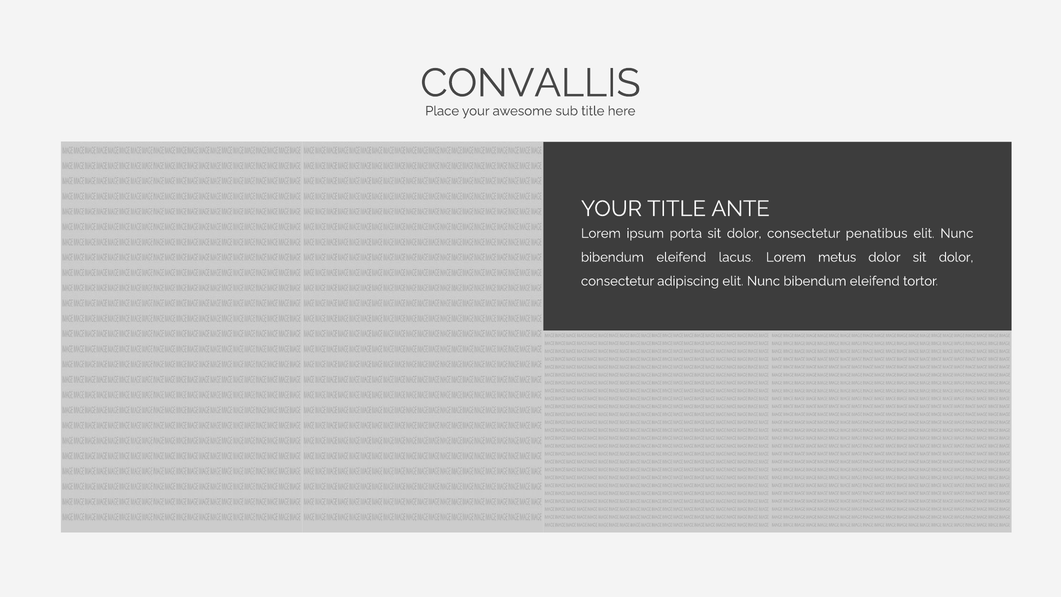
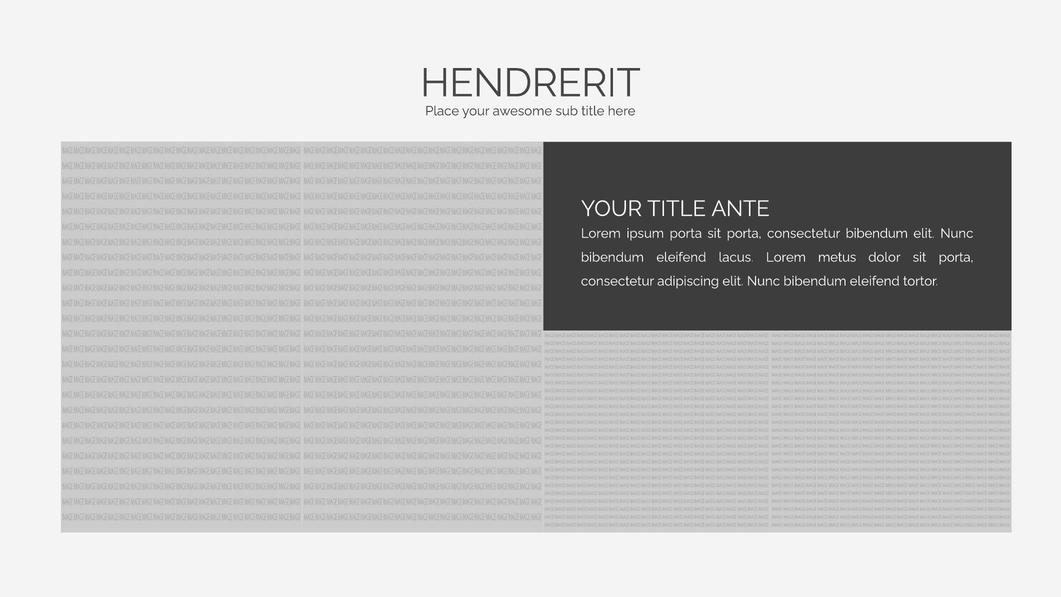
CONVALLIS: CONVALLIS -> HENDRERIT
dolor at (744, 233): dolor -> porta
consectetur penatibus: penatibus -> bibendum
dolor sit dolor: dolor -> porta
